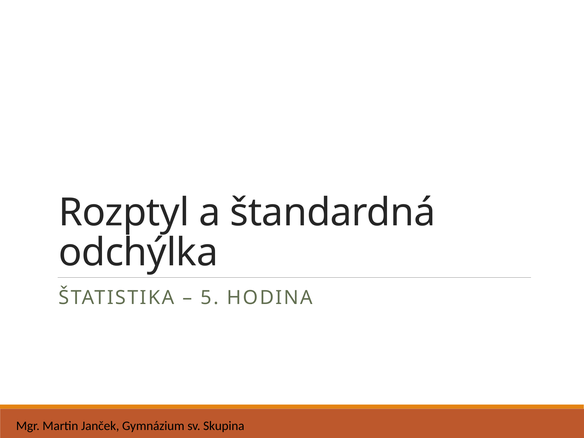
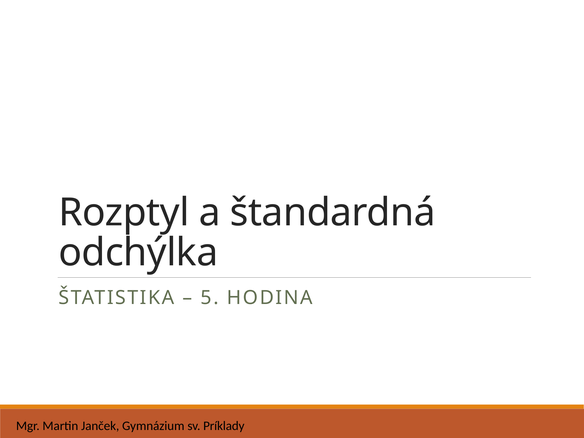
Skupina: Skupina -> Príklady
